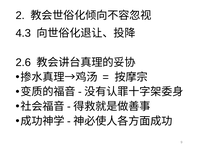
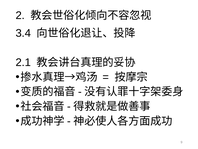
4.3: 4.3 -> 3.4
2.6: 2.6 -> 2.1
